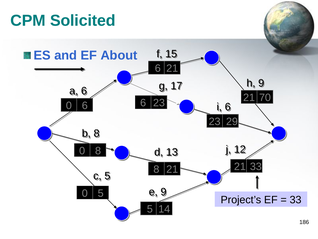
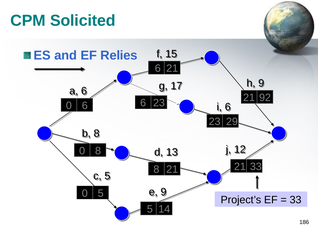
About: About -> Relies
70: 70 -> 92
